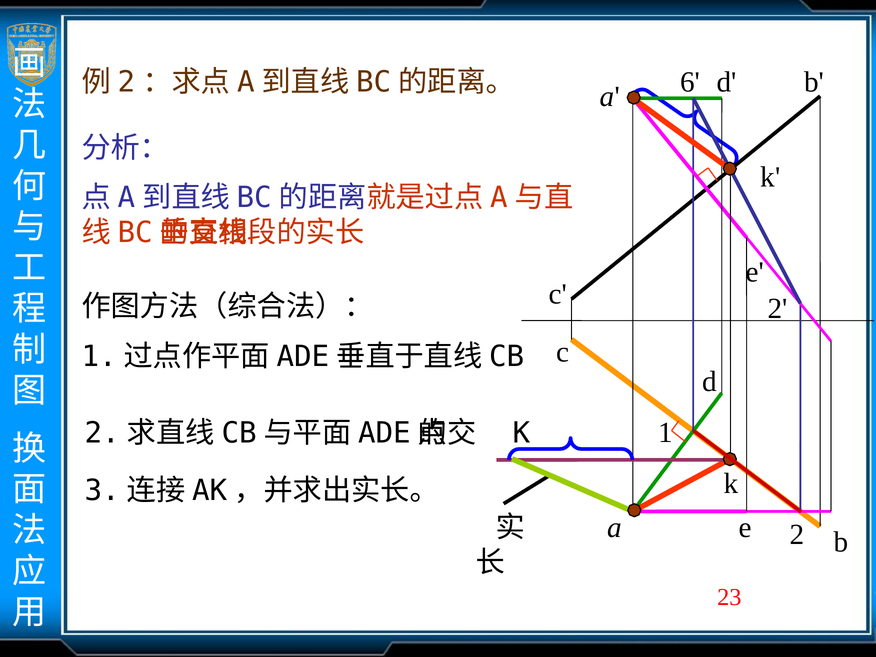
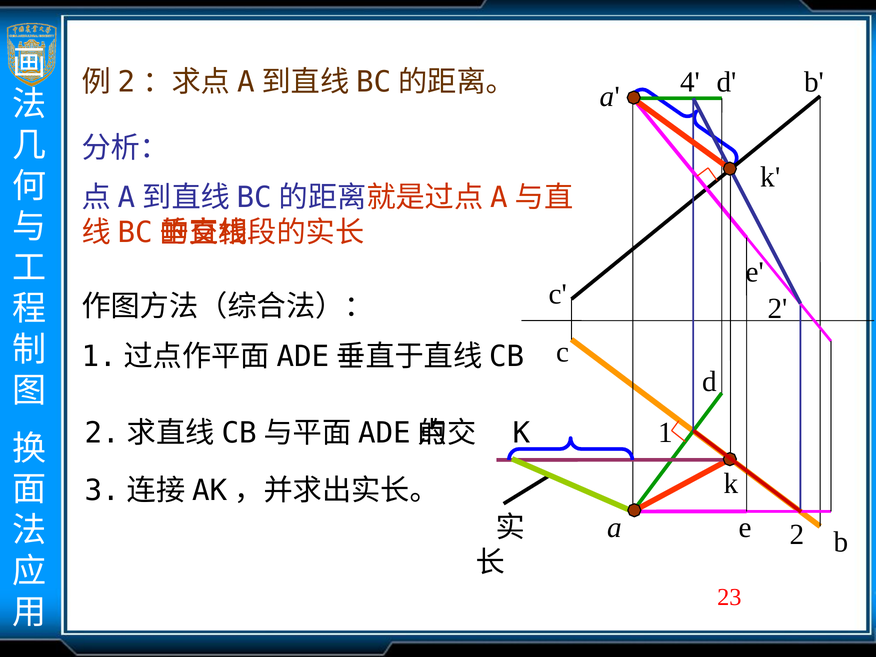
6: 6 -> 4
